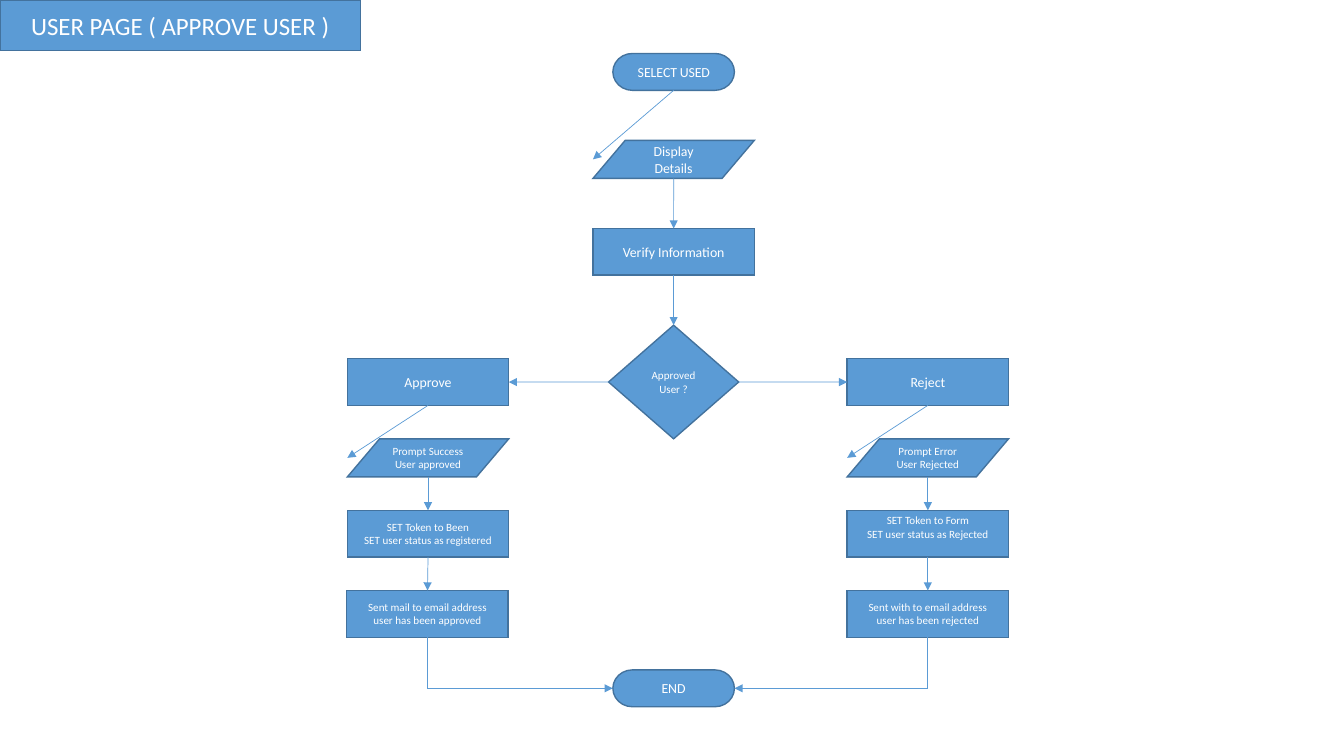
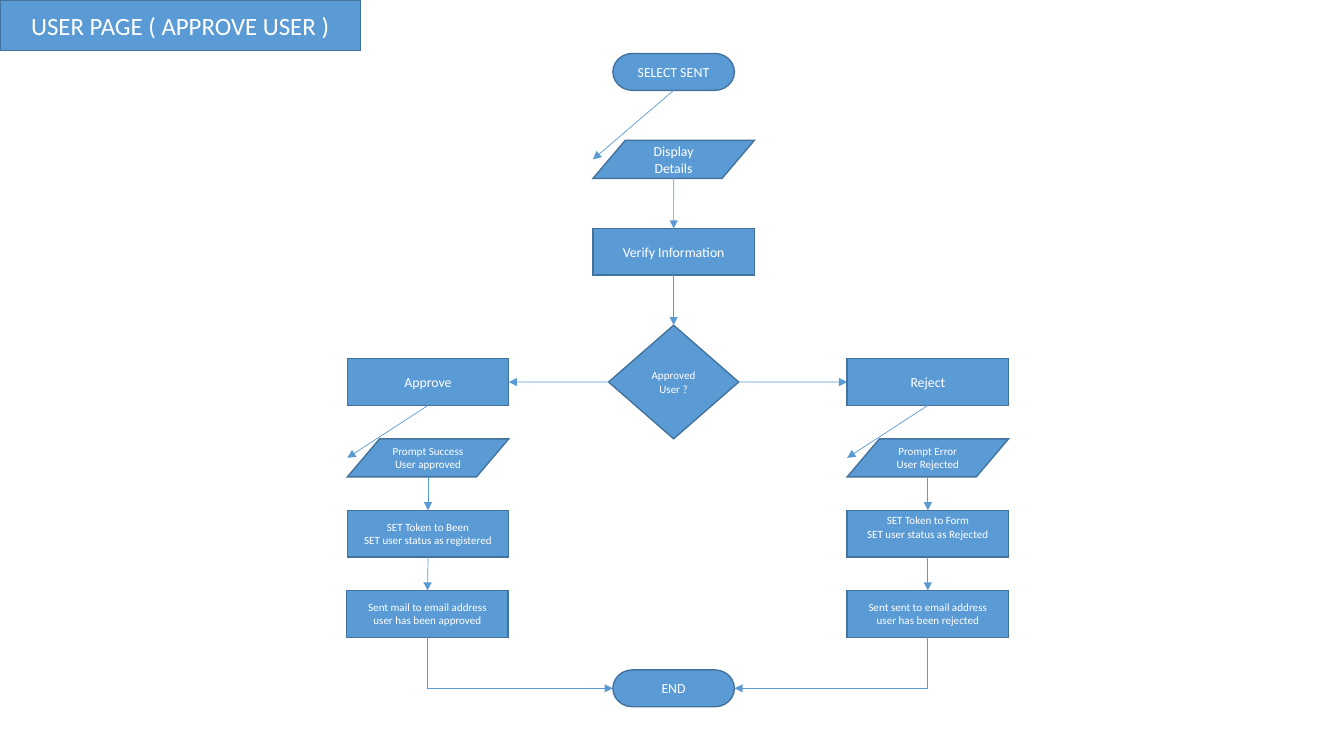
SELECT USED: USED -> SENT
Sent with: with -> sent
